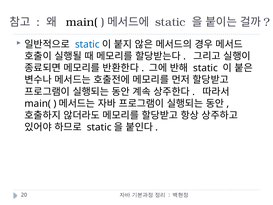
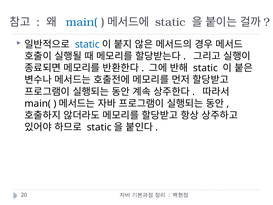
main( at (82, 22) colour: black -> blue
